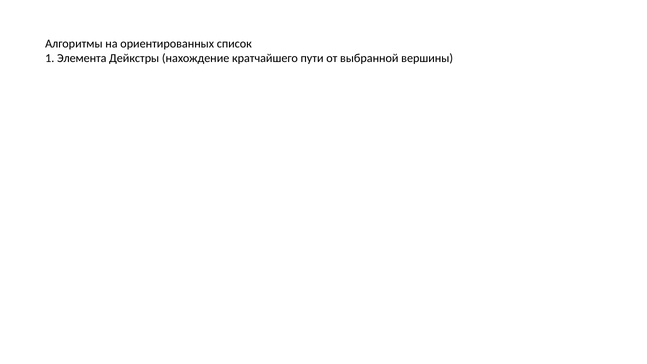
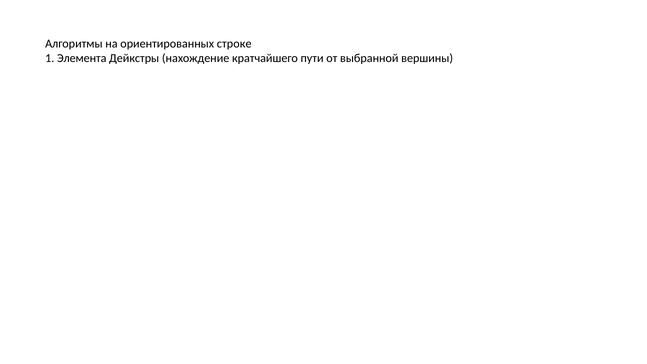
список: список -> строке
